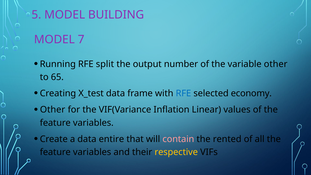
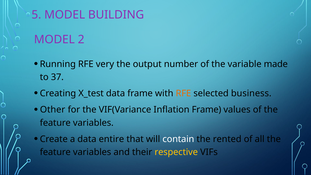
7: 7 -> 2
split: split -> very
variable other: other -> made
65: 65 -> 37
RFE at (183, 93) colour: blue -> orange
economy: economy -> business
Inflation Linear: Linear -> Frame
contain colour: pink -> white
